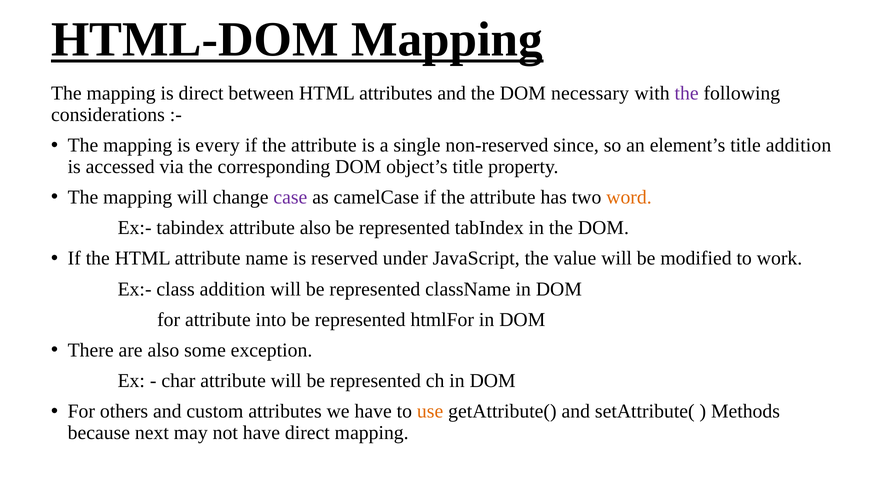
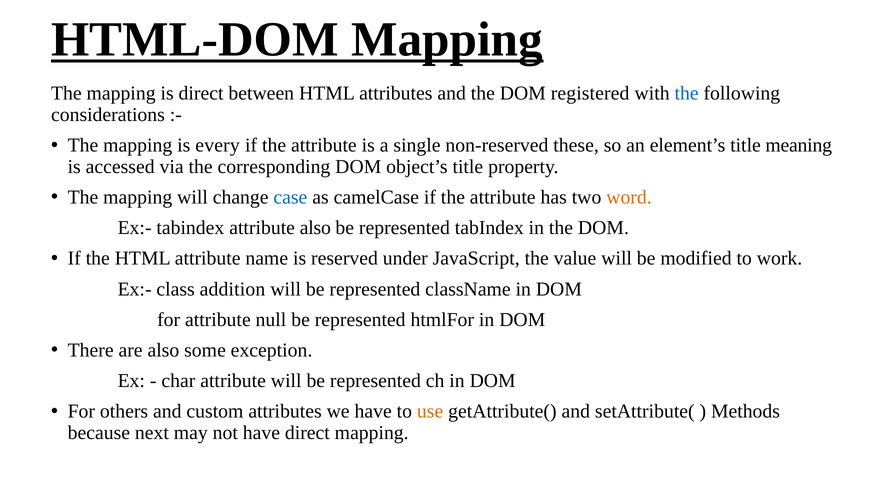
necessary: necessary -> registered
the at (687, 93) colour: purple -> blue
since: since -> these
title addition: addition -> meaning
case colour: purple -> blue
into: into -> null
